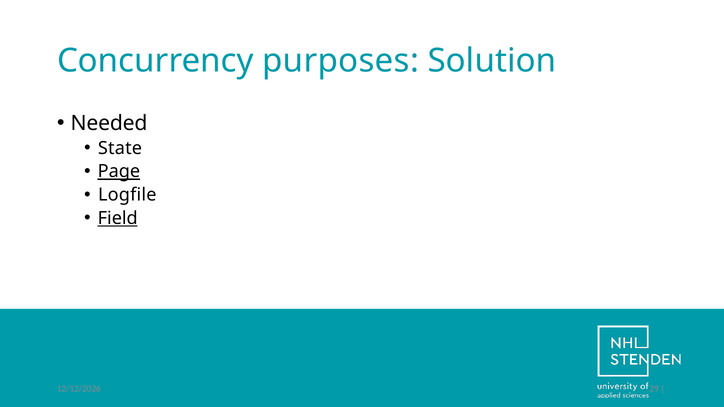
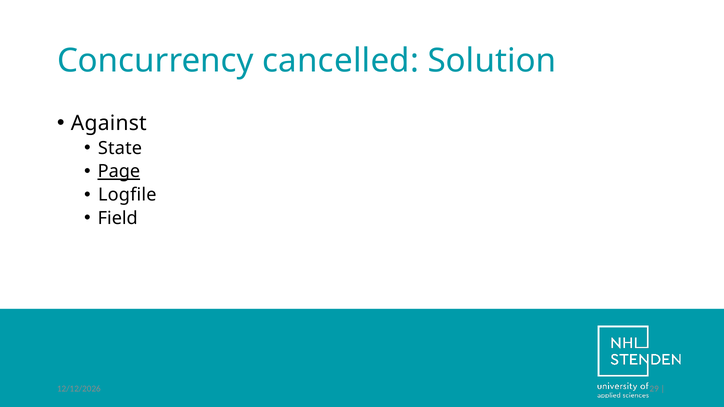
purposes: purposes -> cancelled
Needed: Needed -> Against
Field underline: present -> none
